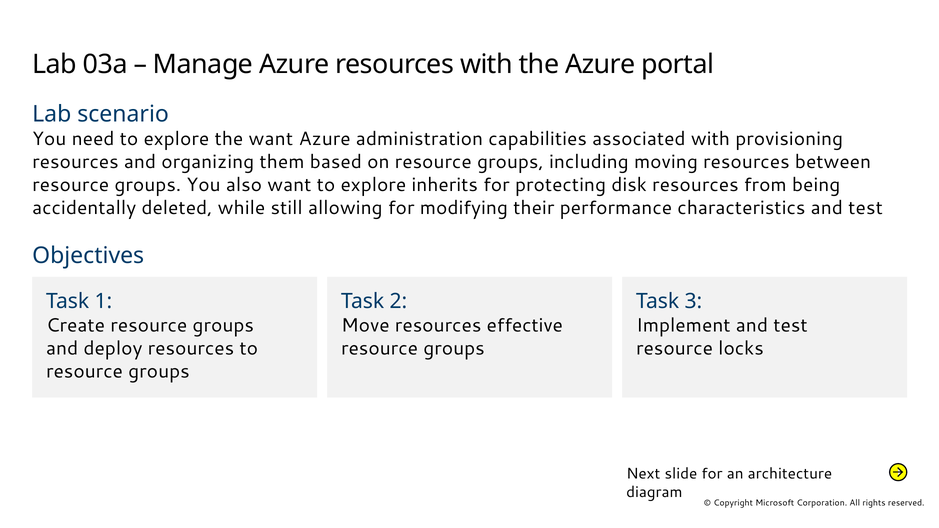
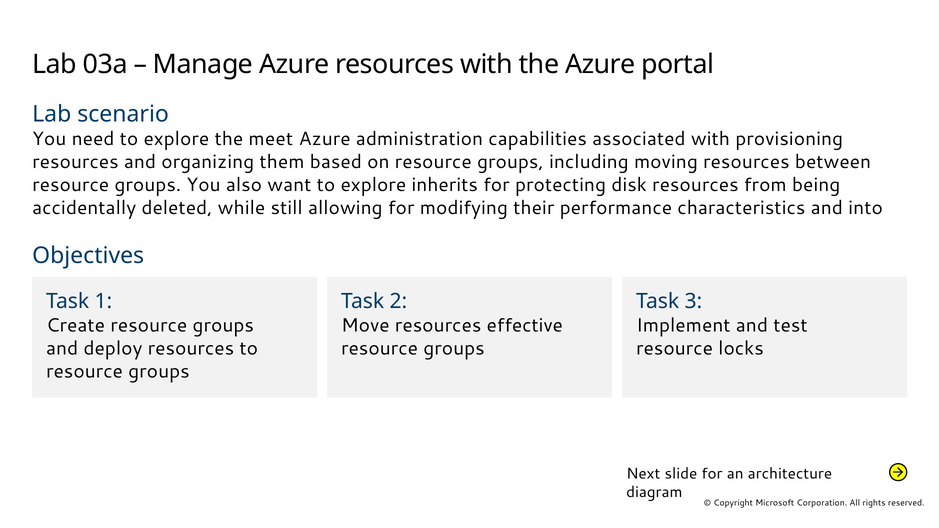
the want: want -> meet
characteristics and test: test -> into
